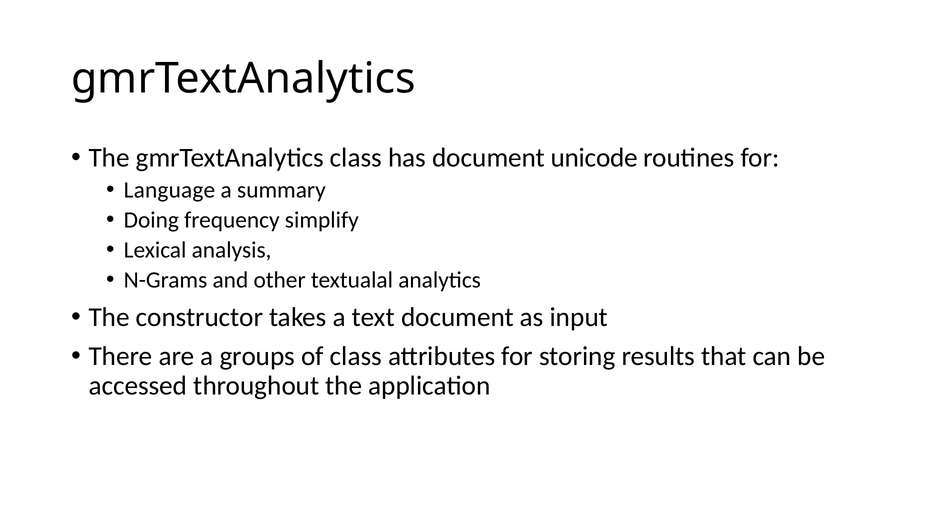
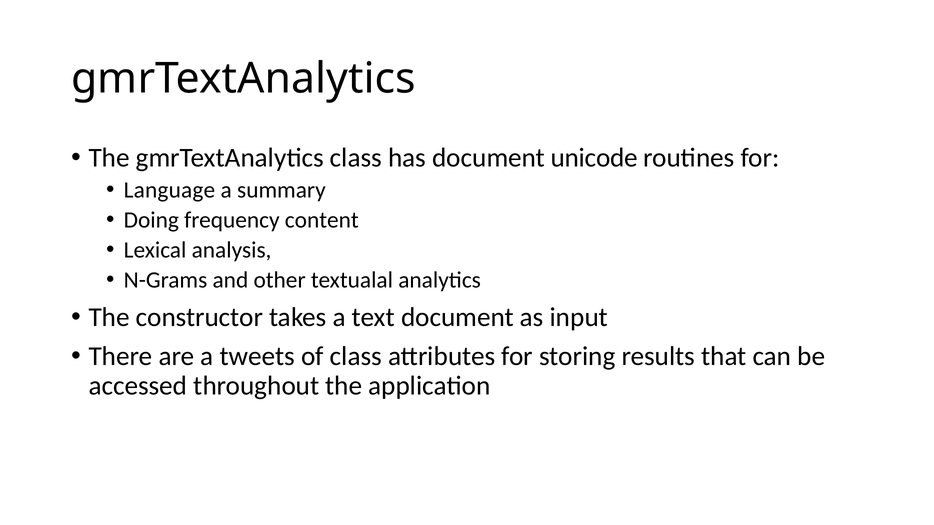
simplify: simplify -> content
groups: groups -> tweets
